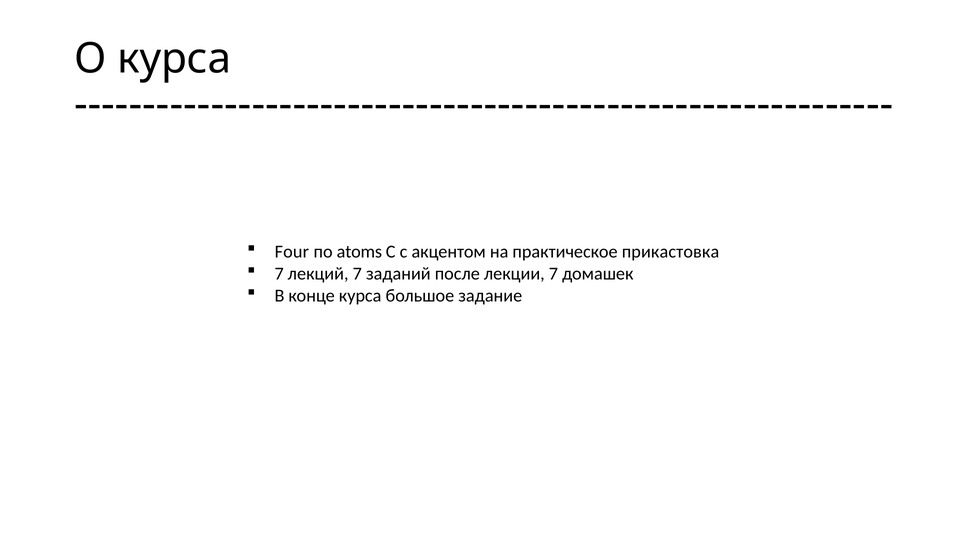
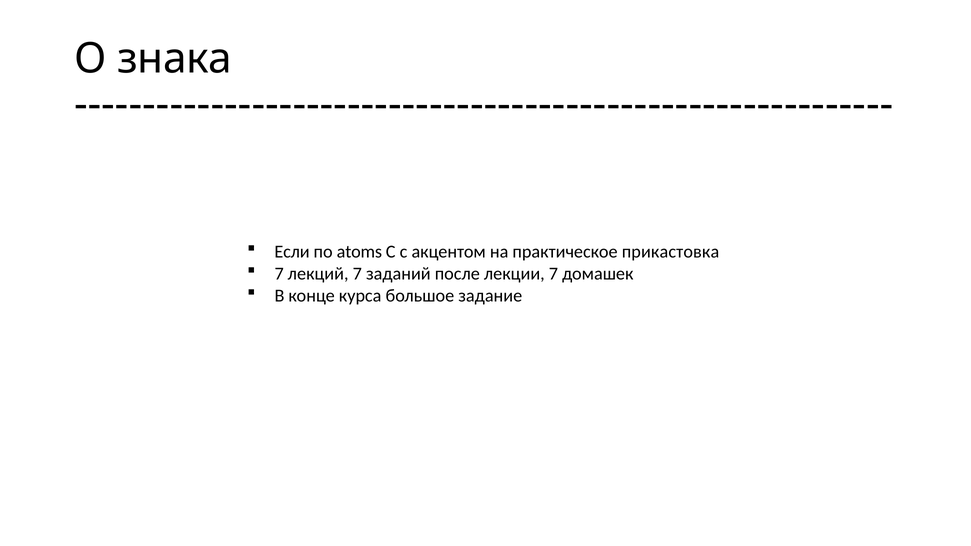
О курса: курса -> знака
Four: Four -> Если
